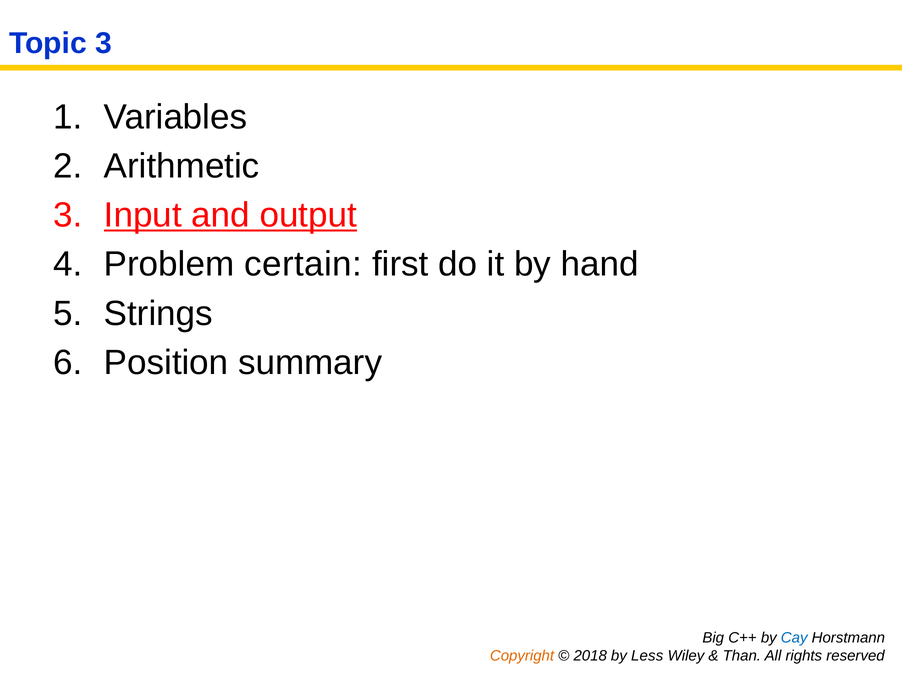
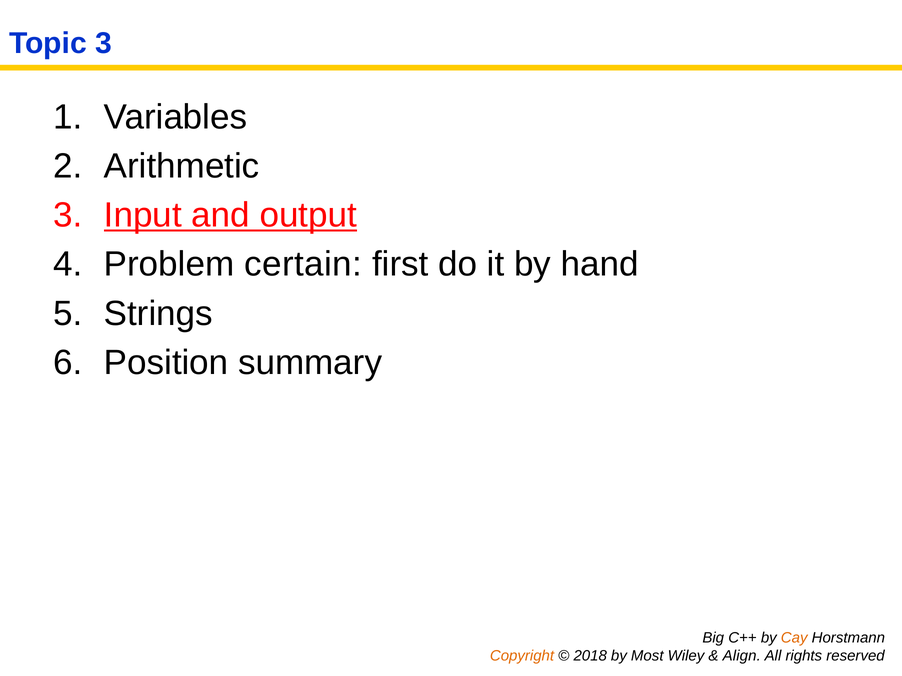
Cay colour: blue -> orange
Less: Less -> Most
Than: Than -> Align
